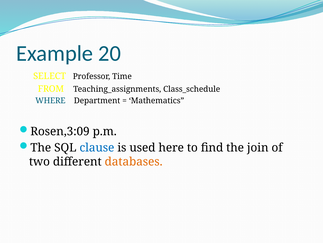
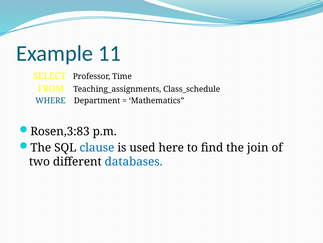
20: 20 -> 11
Rosen,3:09: Rosen,3:09 -> Rosen,3:83
databases colour: orange -> blue
